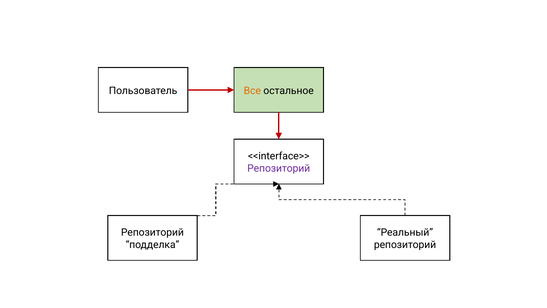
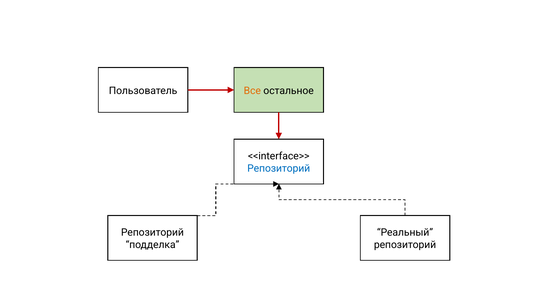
Репозиторий at (279, 168) colour: purple -> blue
